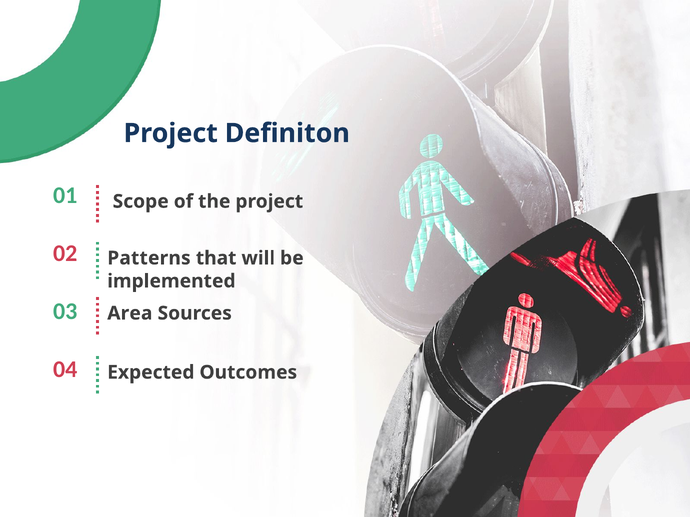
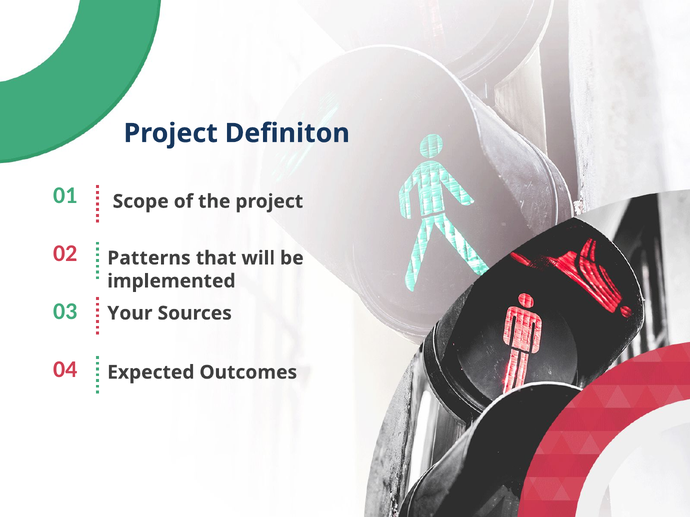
Area: Area -> Your
